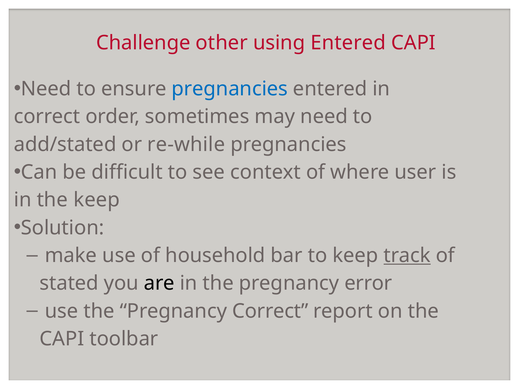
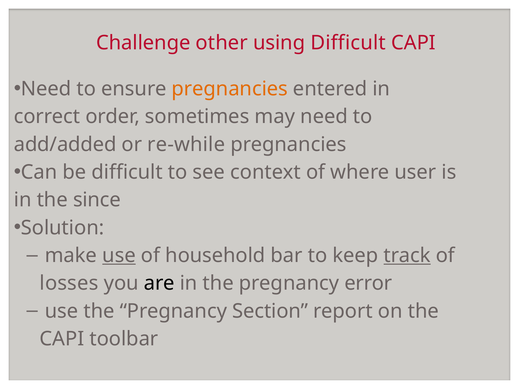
using Entered: Entered -> Difficult
pregnancies at (230, 89) colour: blue -> orange
add/stated: add/stated -> add/added
the keep: keep -> since
use at (119, 256) underline: none -> present
stated: stated -> losses
Pregnancy Correct: Correct -> Section
